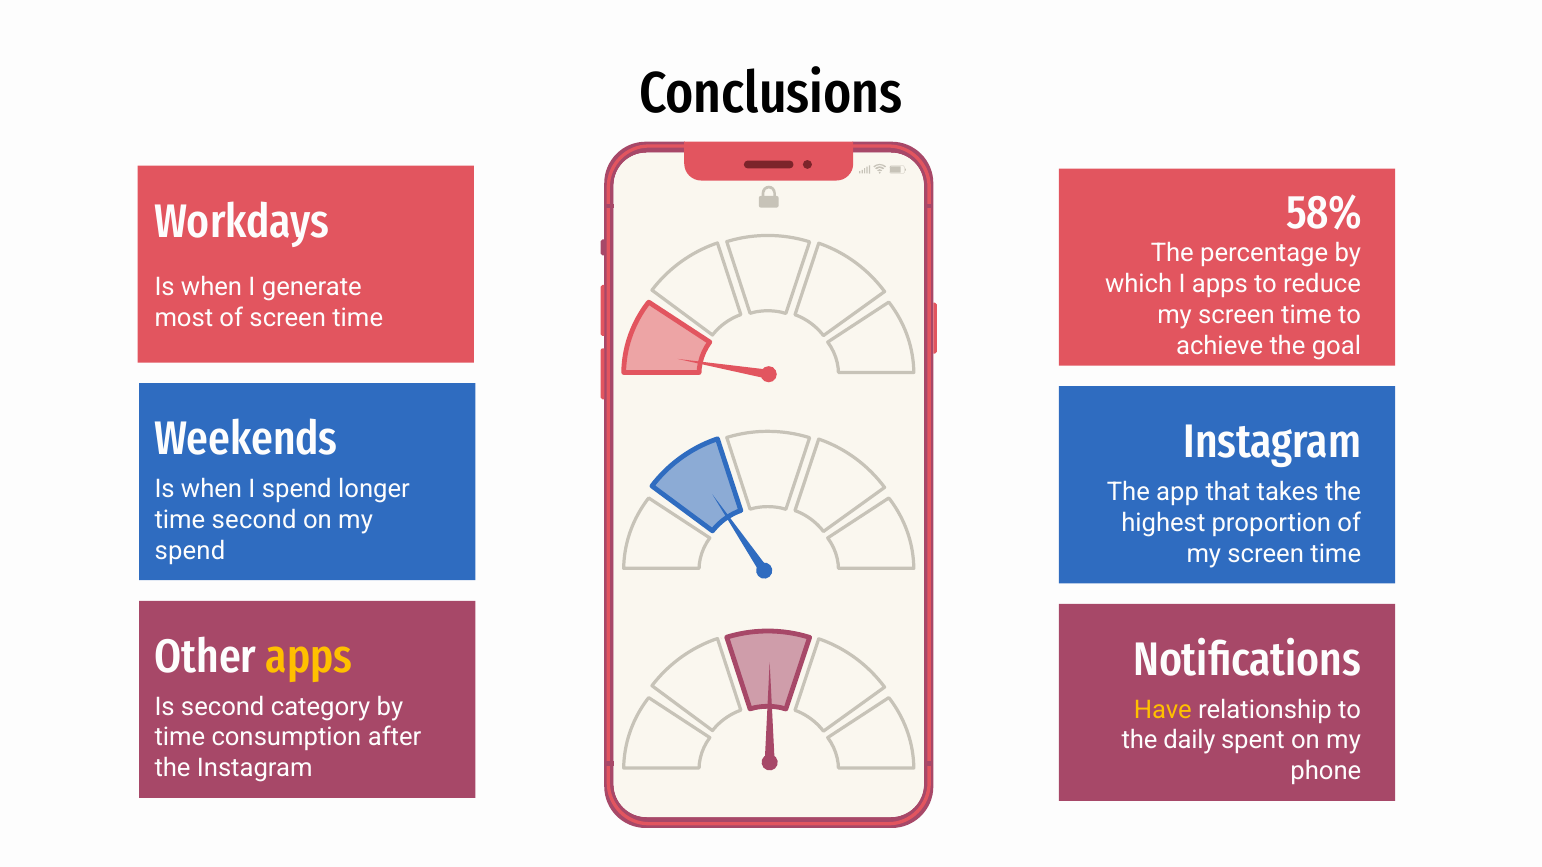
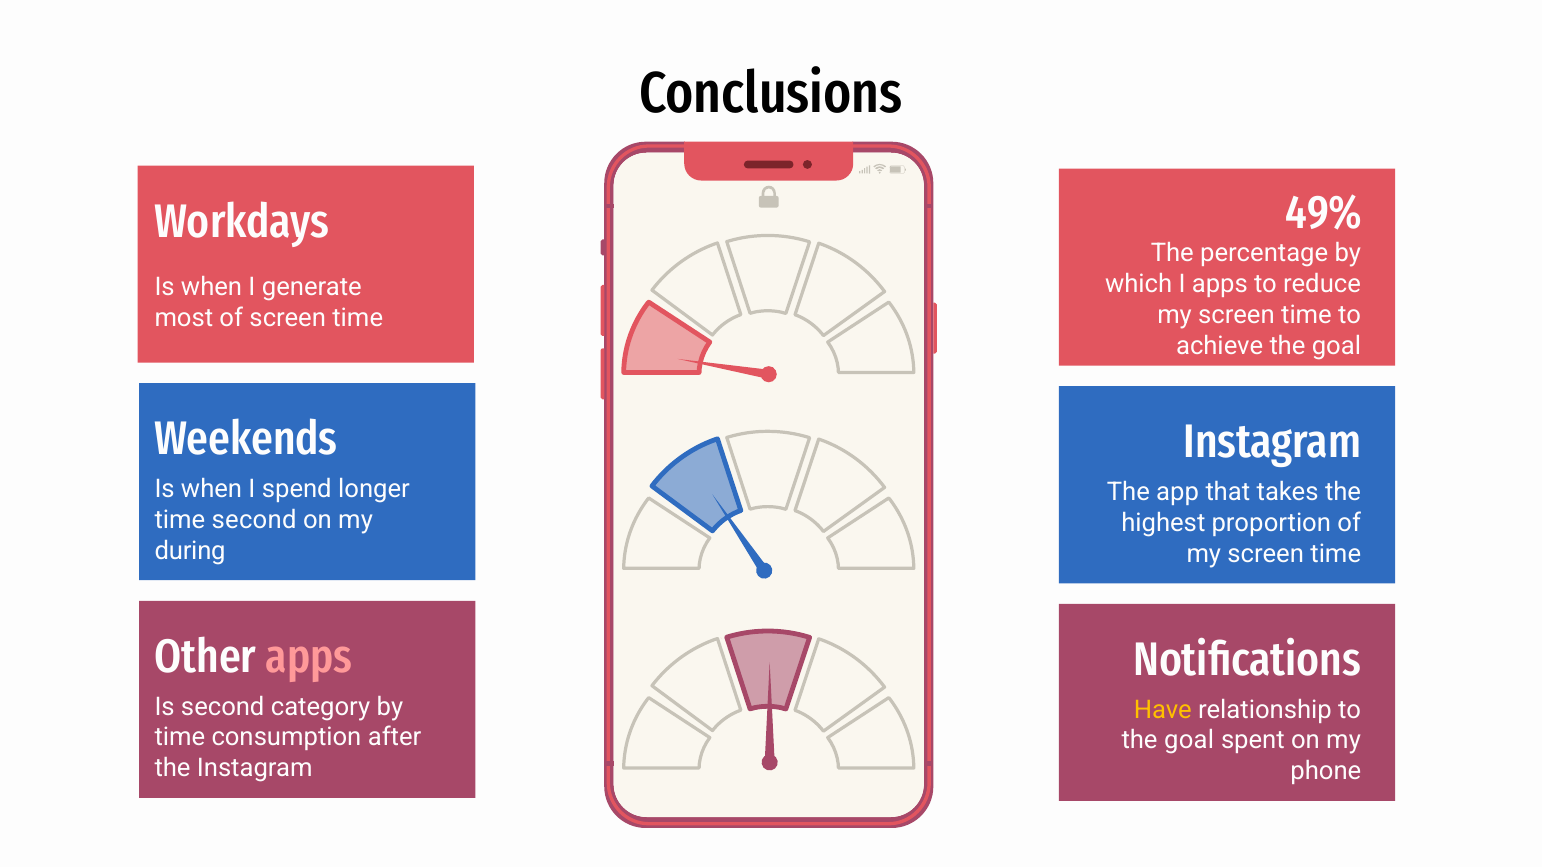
58%: 58% -> 49%
spend at (190, 551): spend -> during
apps at (309, 657) colour: yellow -> pink
daily at (1189, 741): daily -> goal
